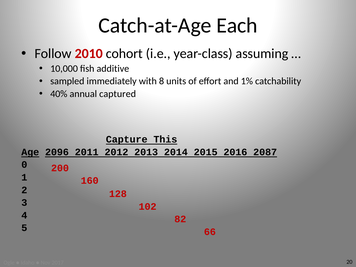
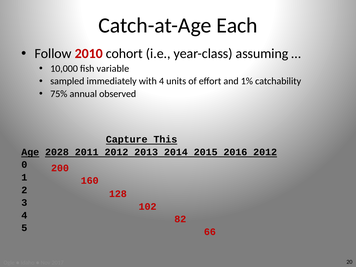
additive: additive -> variable
with 8: 8 -> 4
40%: 40% -> 75%
captured: captured -> observed
2096: 2096 -> 2028
2016 2087: 2087 -> 2012
